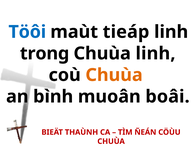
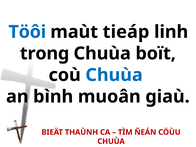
Chuùa linh: linh -> boït
Chuùa at (114, 75) colour: orange -> blue
boâi: boâi -> giaù
